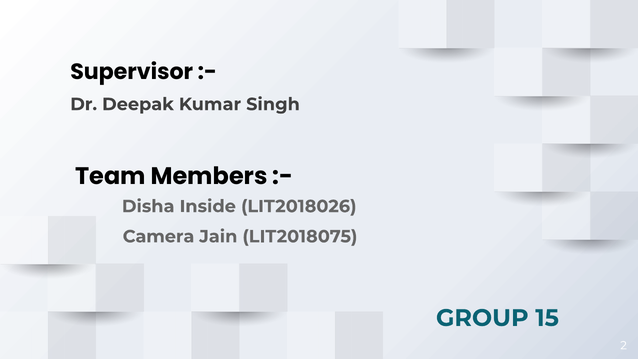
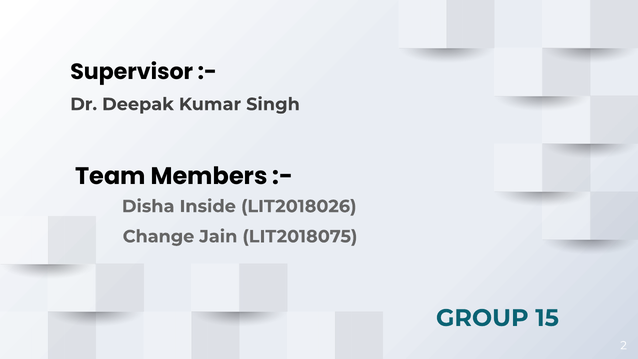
Camera: Camera -> Change
